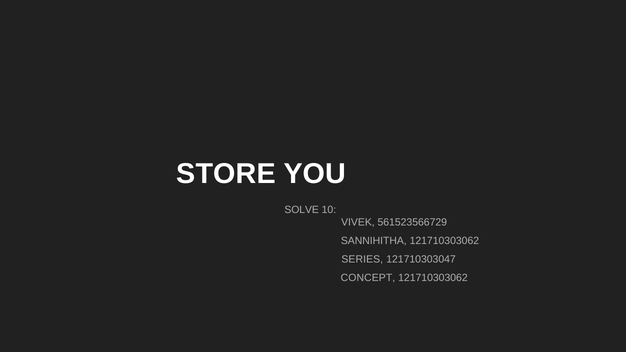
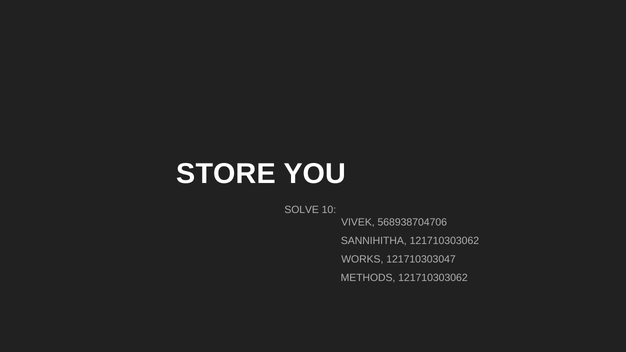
561523566729: 561523566729 -> 568938704706
SERIES: SERIES -> WORKS
CONCEPT: CONCEPT -> METHODS
